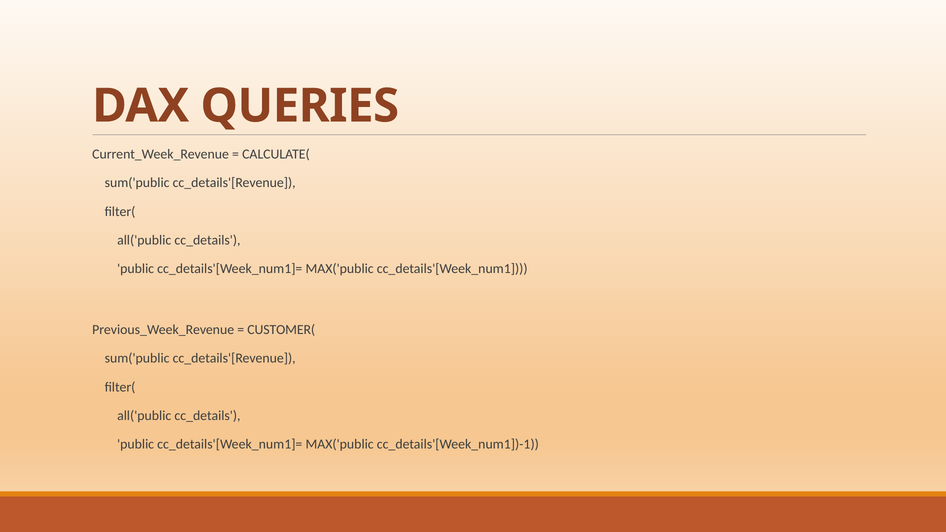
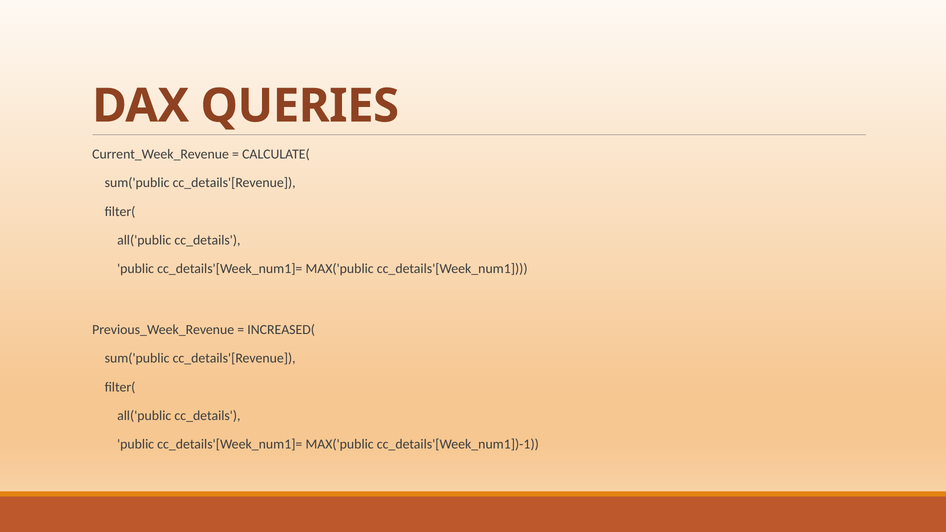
CUSTOMER(: CUSTOMER( -> INCREASED(
